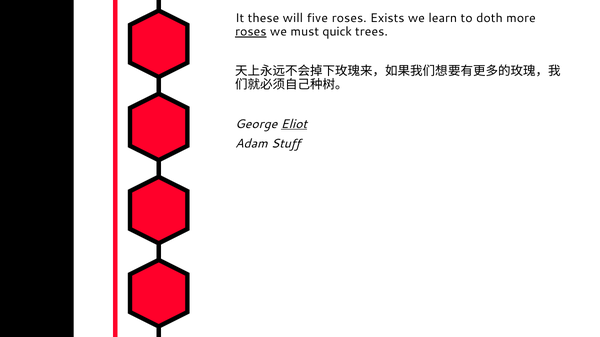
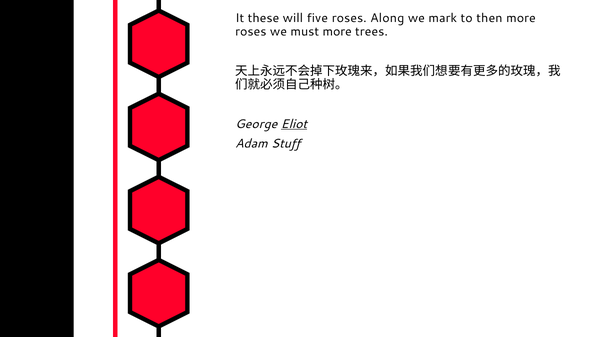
Exists: Exists -> Along
learn: learn -> mark
doth: doth -> then
roses at (251, 32) underline: present -> none
must quick: quick -> more
